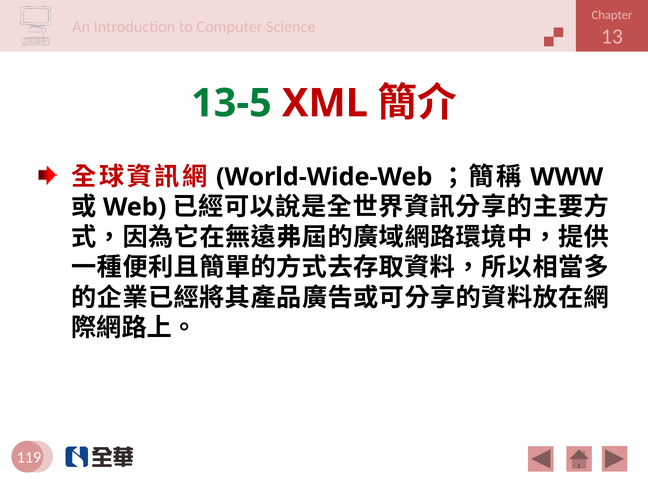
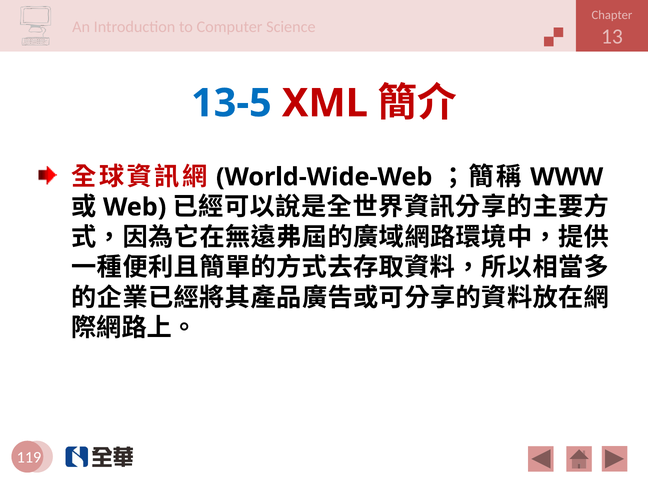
13-5 colour: green -> blue
